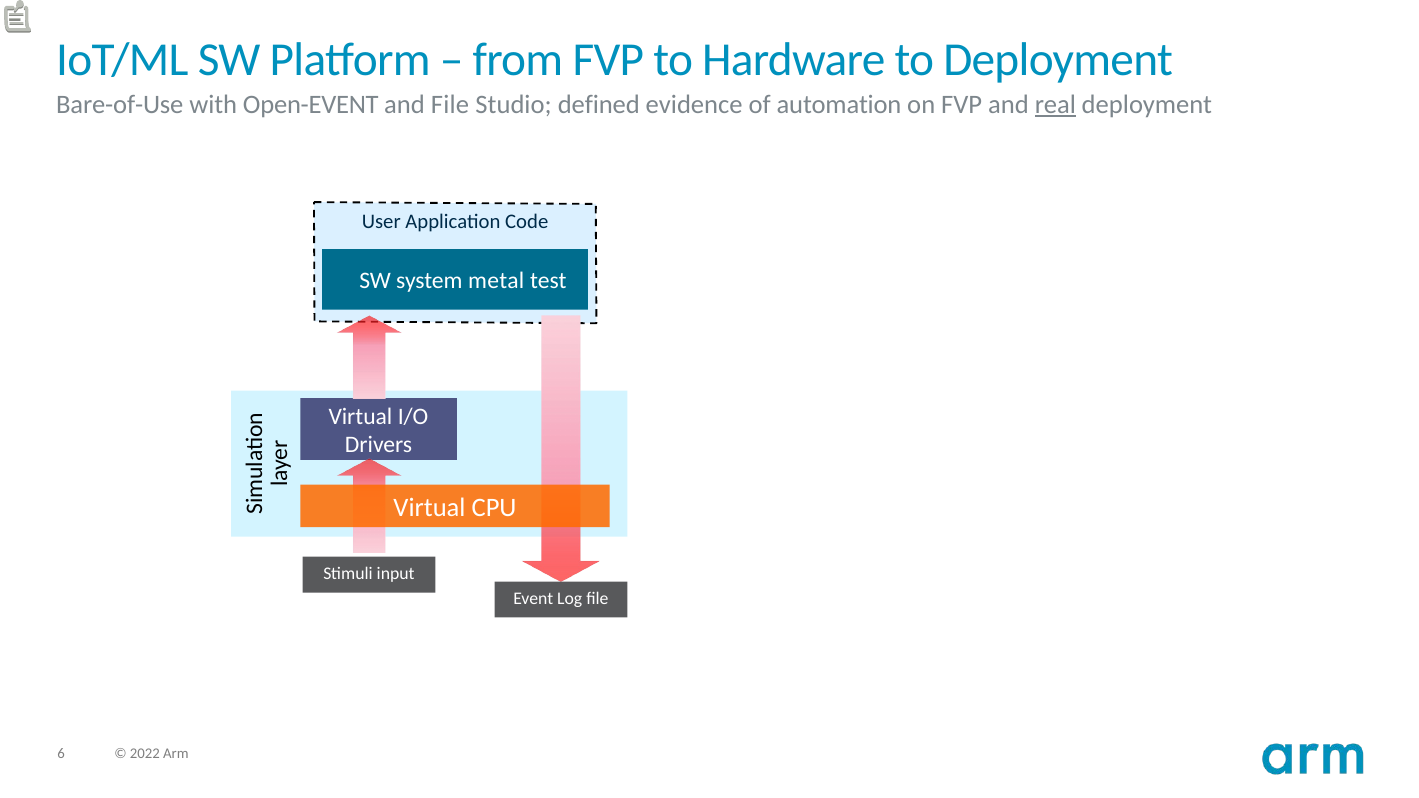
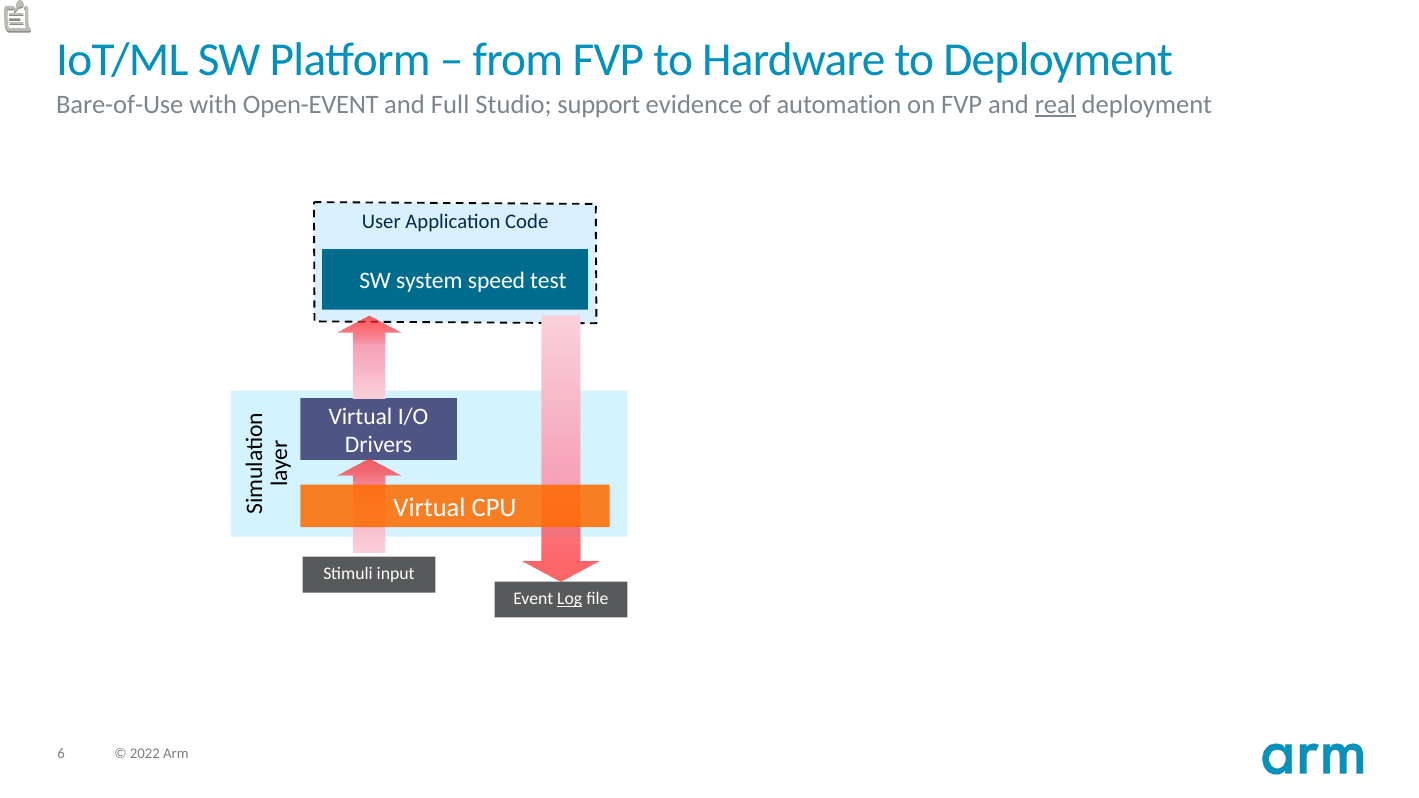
and File: File -> Full
defined: defined -> support
metal: metal -> speed
Log underline: none -> present
